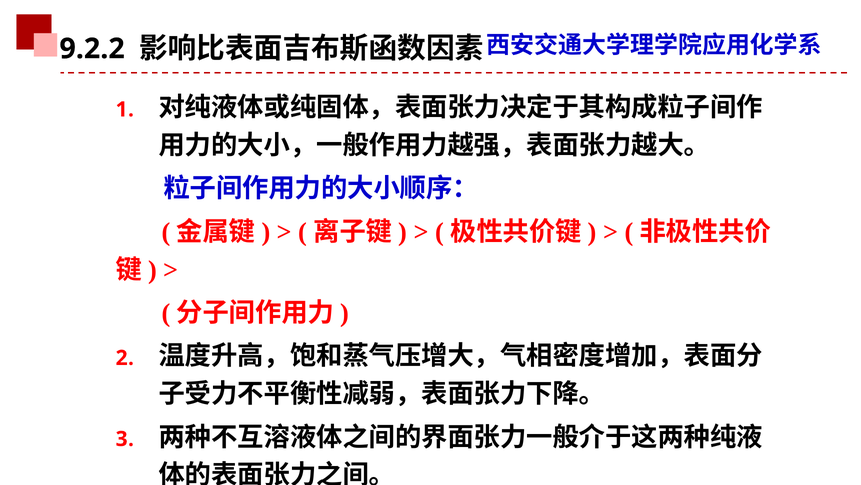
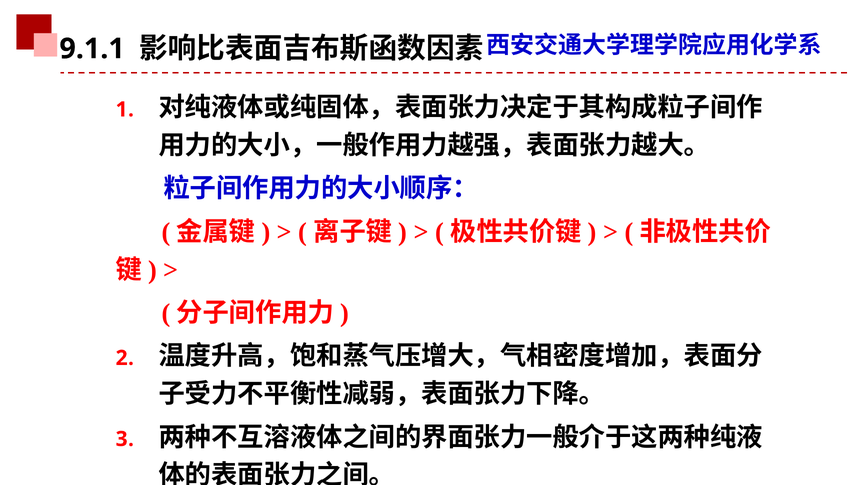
9.2.2: 9.2.2 -> 9.1.1
